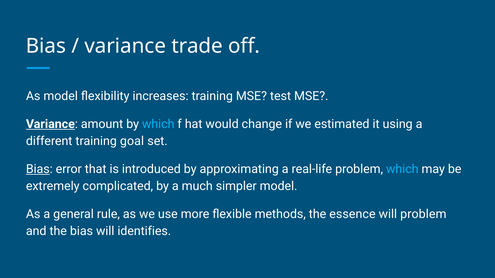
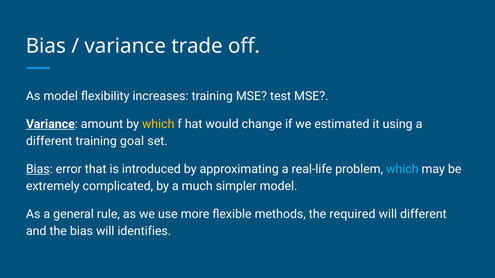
which at (158, 124) colour: light blue -> yellow
essence: essence -> required
will problem: problem -> different
